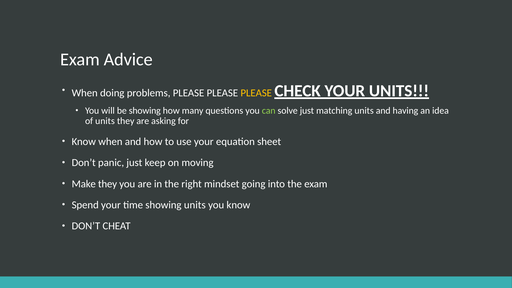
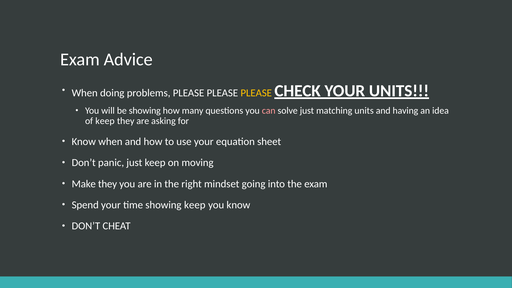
can colour: light green -> pink
of units: units -> keep
showing units: units -> keep
